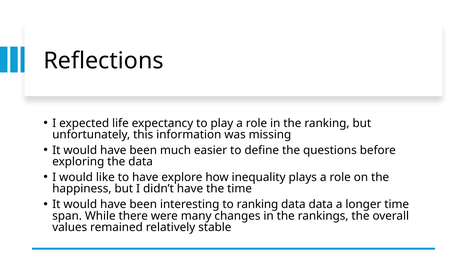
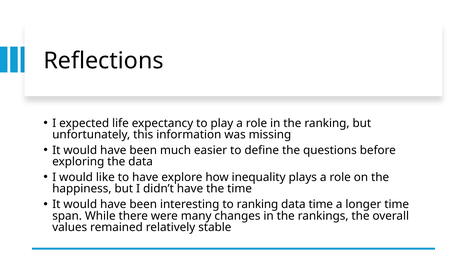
data data: data -> time
